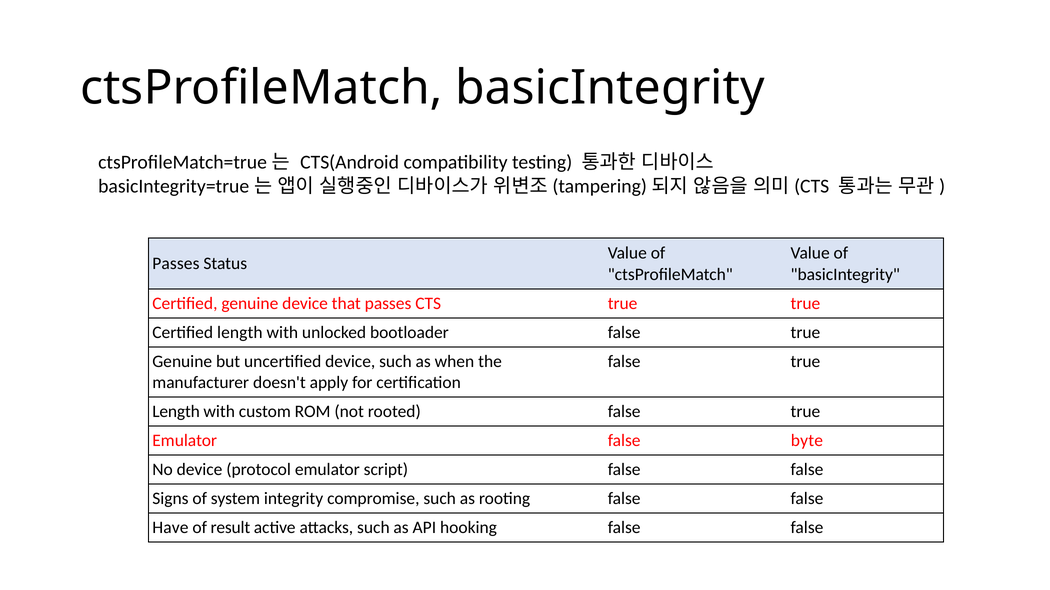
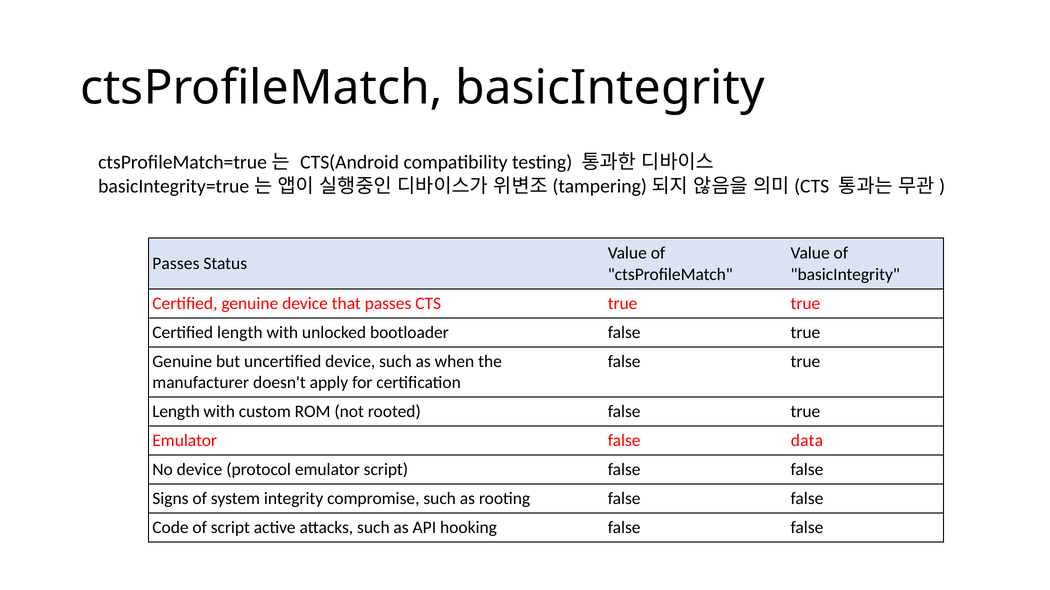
byte: byte -> data
Have: Have -> Code
of result: result -> script
